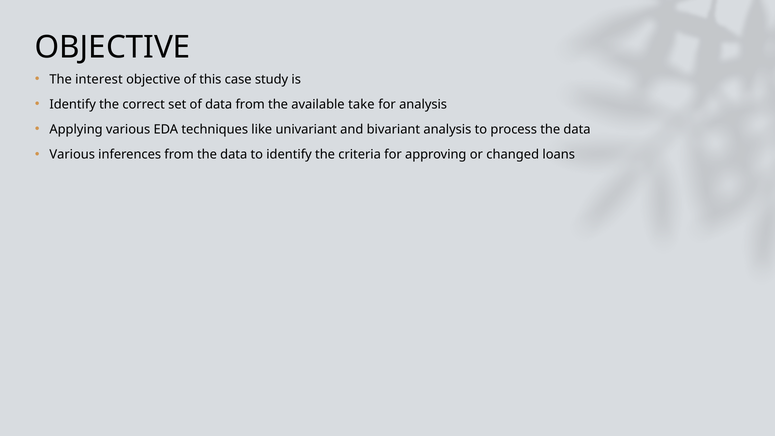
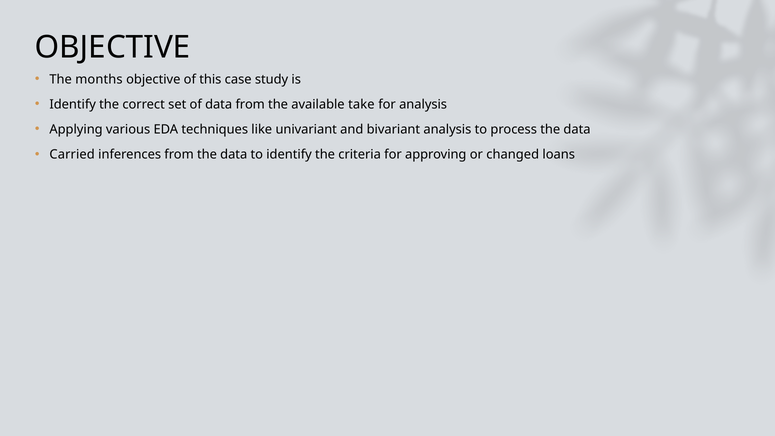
interest: interest -> months
Various at (72, 155): Various -> Carried
